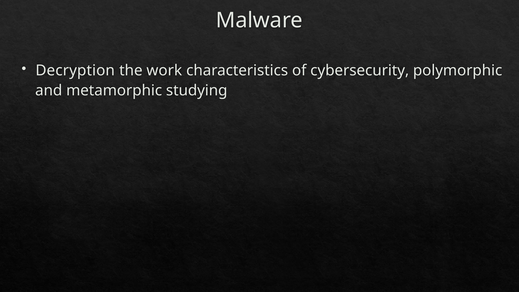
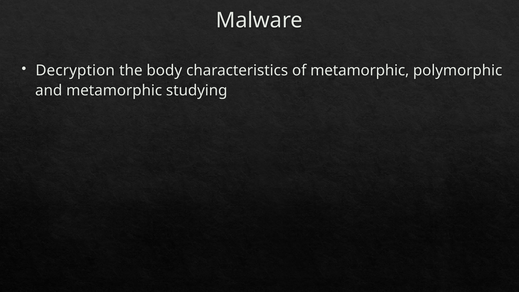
work: work -> body
of cybersecurity: cybersecurity -> metamorphic
